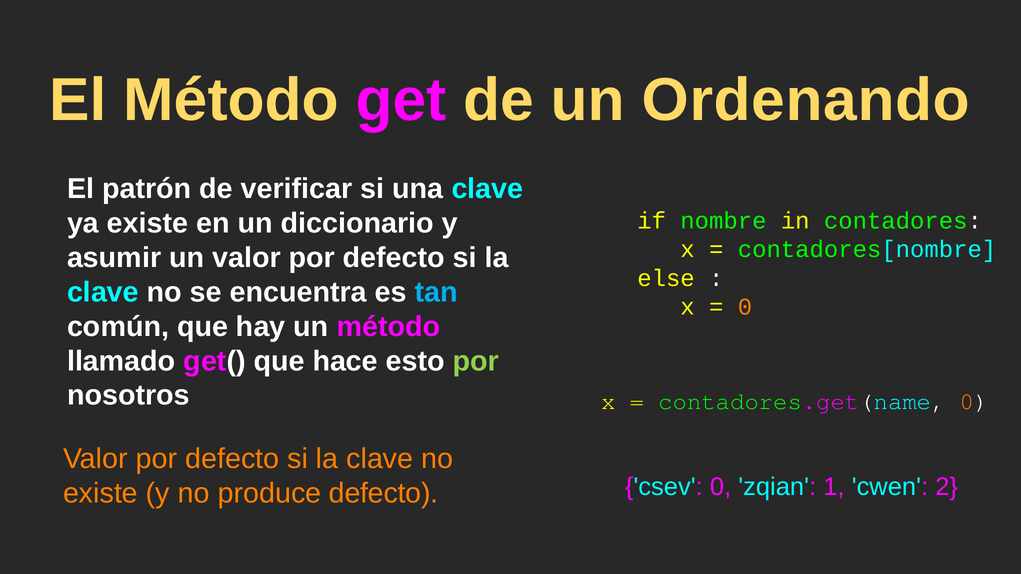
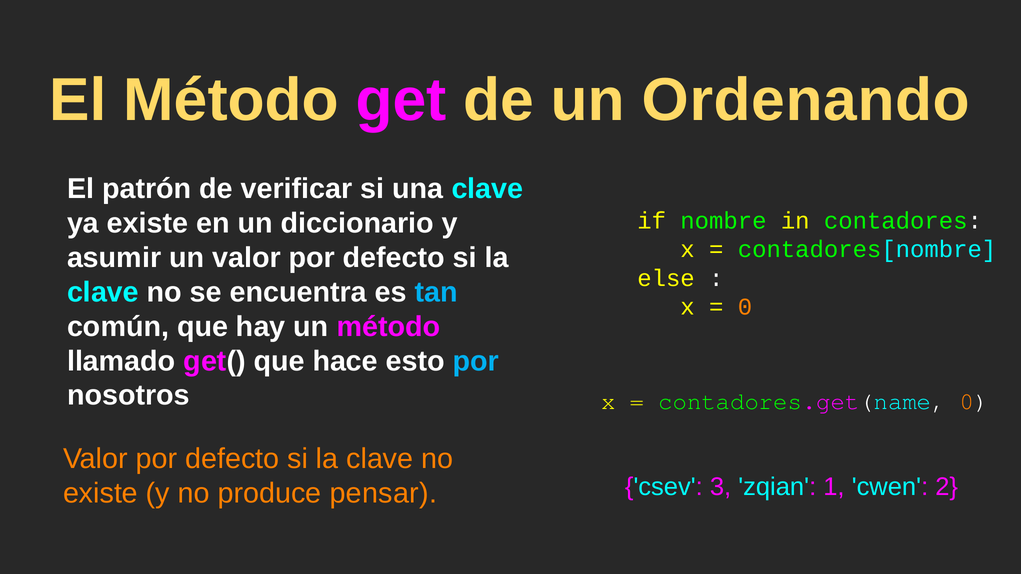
por at (476, 361) colour: light green -> light blue
produce defecto: defecto -> pensar
csev 0: 0 -> 3
